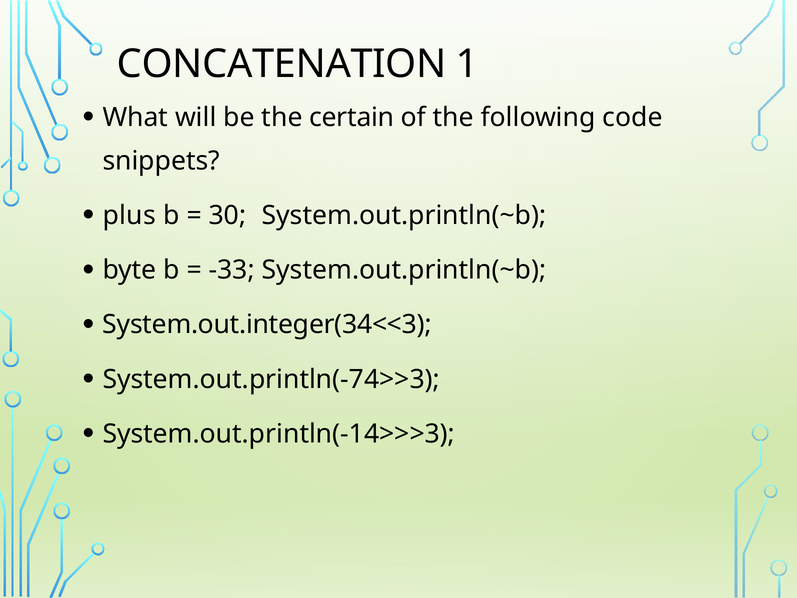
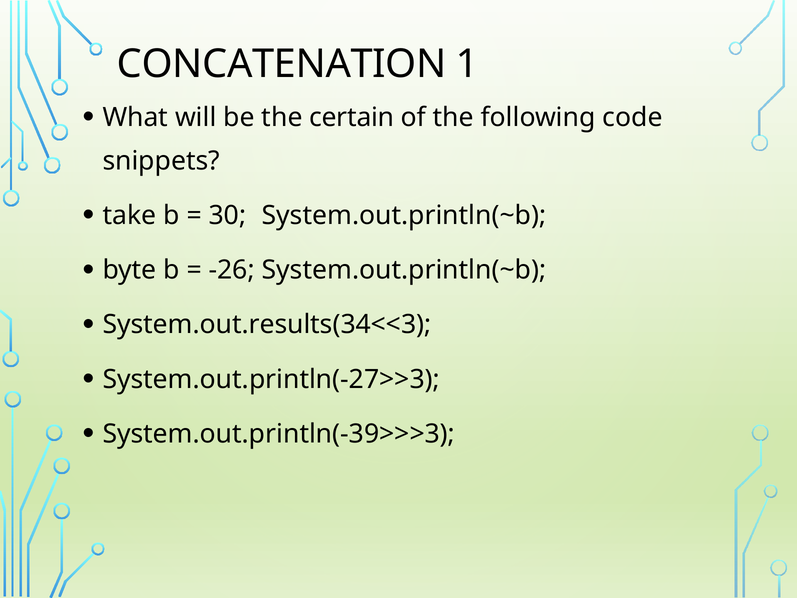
plus: plus -> take
-33: -33 -> -26
System.out.integer(34<<3: System.out.integer(34<<3 -> System.out.results(34<<3
System.out.println(-74>>3: System.out.println(-74>>3 -> System.out.println(-27>>3
System.out.println(-14>>>3: System.out.println(-14>>>3 -> System.out.println(-39>>>3
